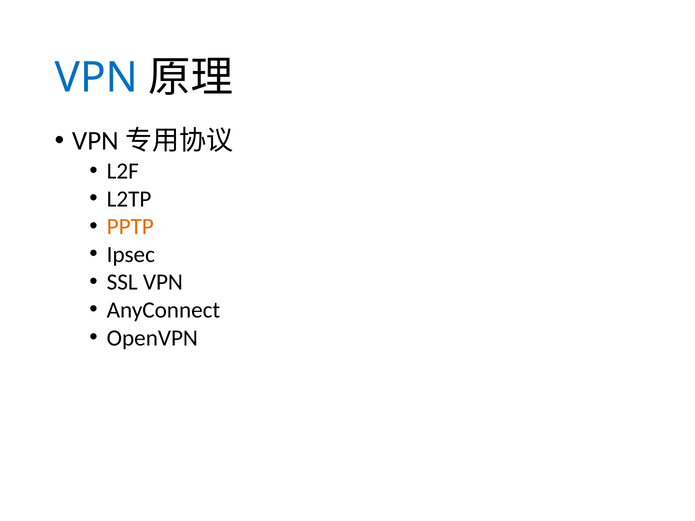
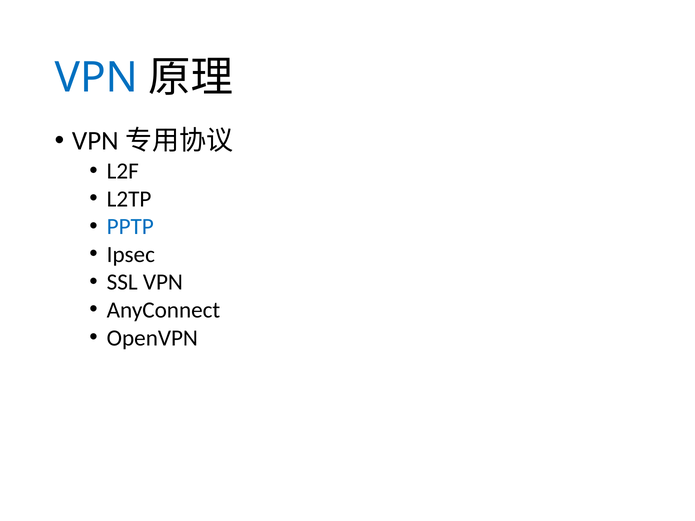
PPTP colour: orange -> blue
